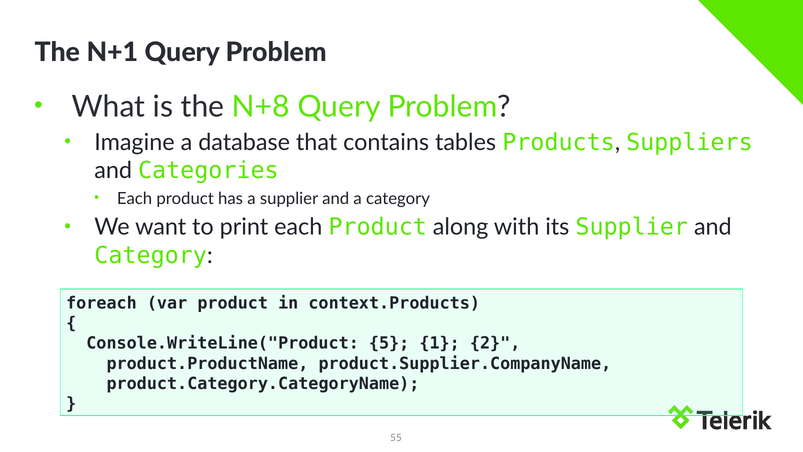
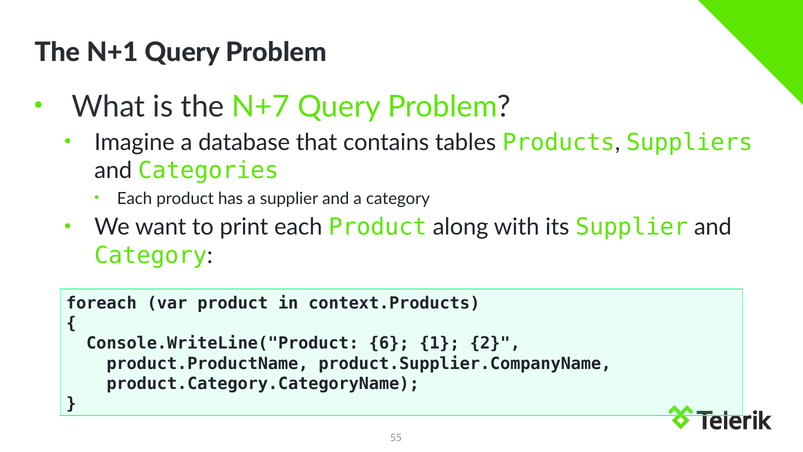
N+8: N+8 -> N+7
5: 5 -> 6
